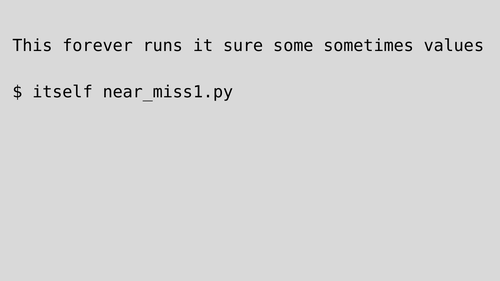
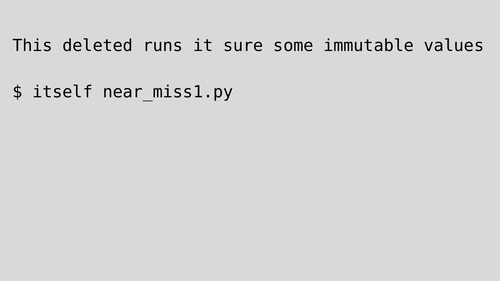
forever: forever -> deleted
sometimes: sometimes -> immutable
